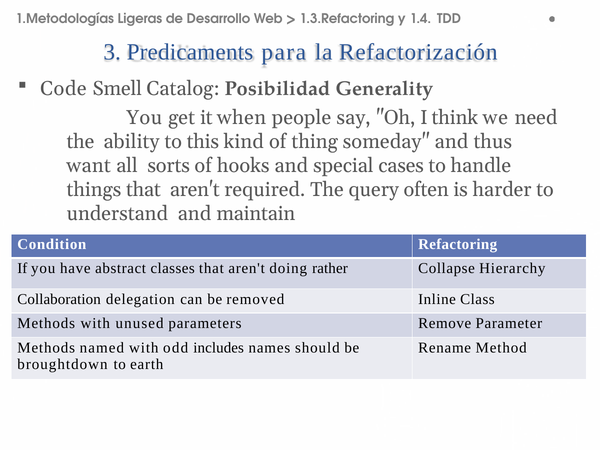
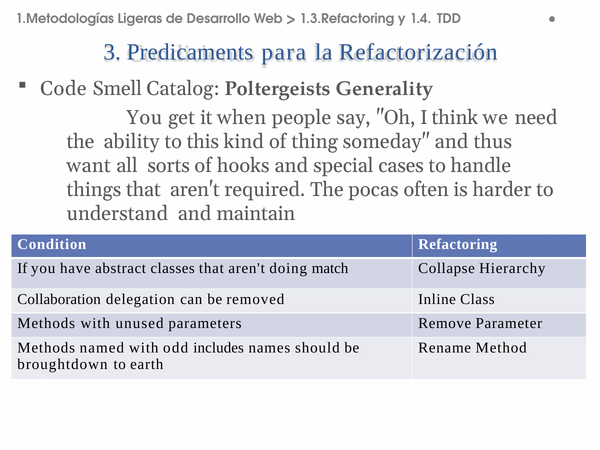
Posibilidad: Posibilidad -> Poltergeists
query: query -> pocas
rather: rather -> match
